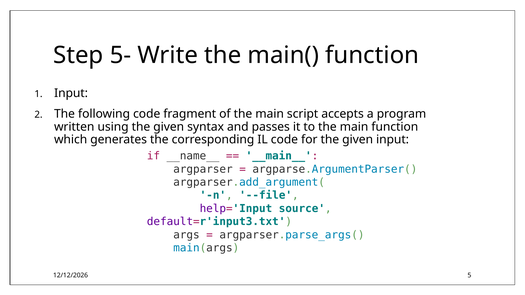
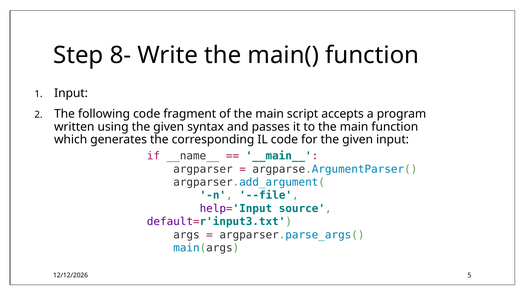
5-: 5- -> 8-
